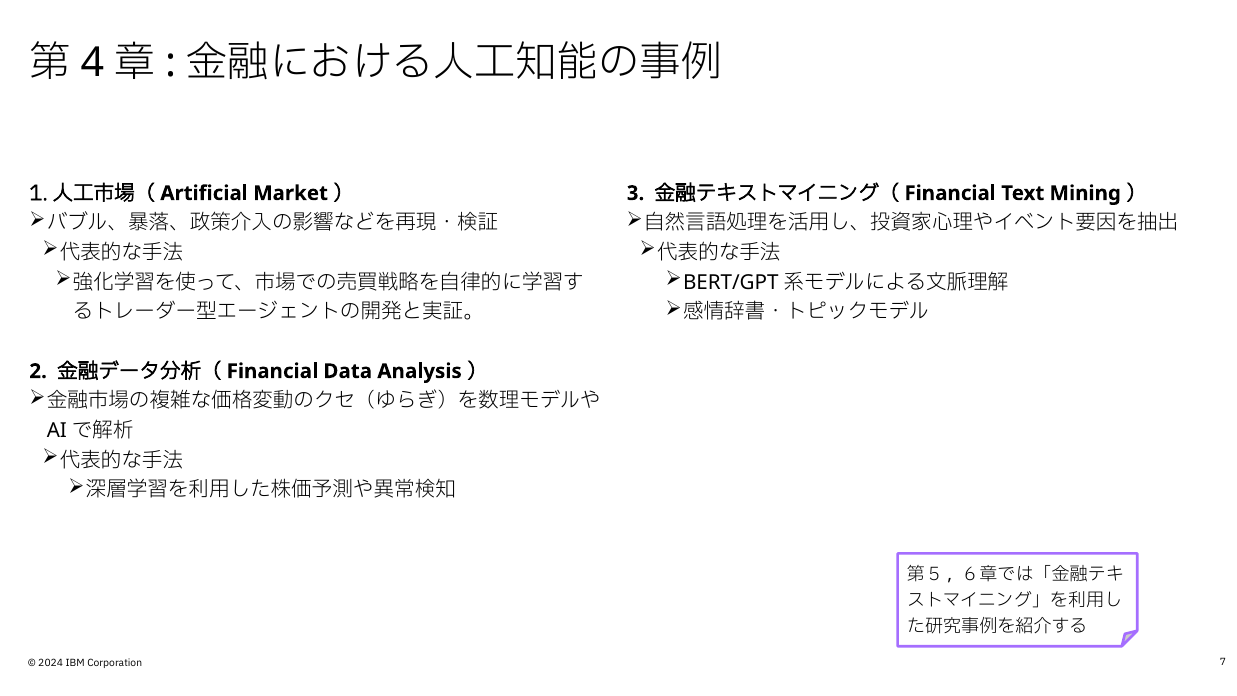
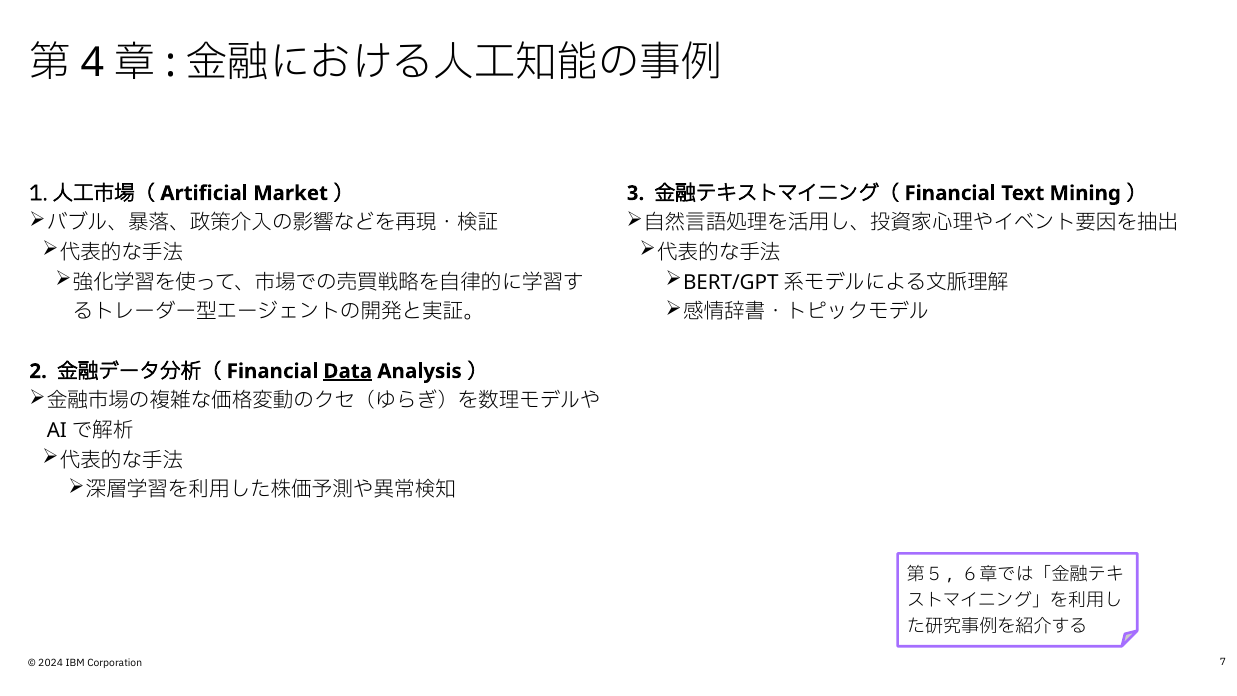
Data underline: none -> present
